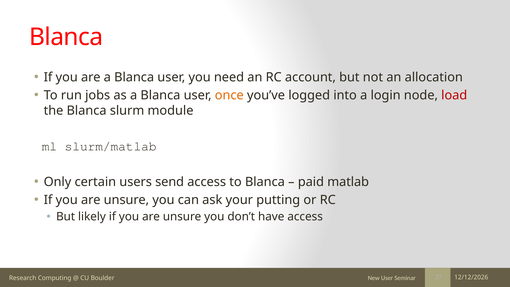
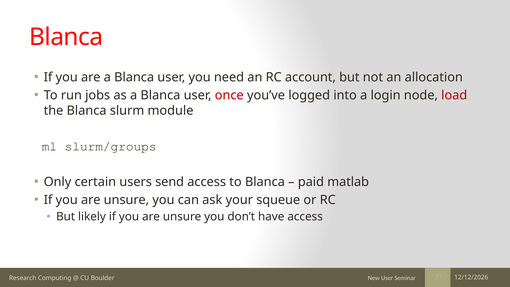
once colour: orange -> red
slurm/matlab: slurm/matlab -> slurm/groups
putting: putting -> squeue
